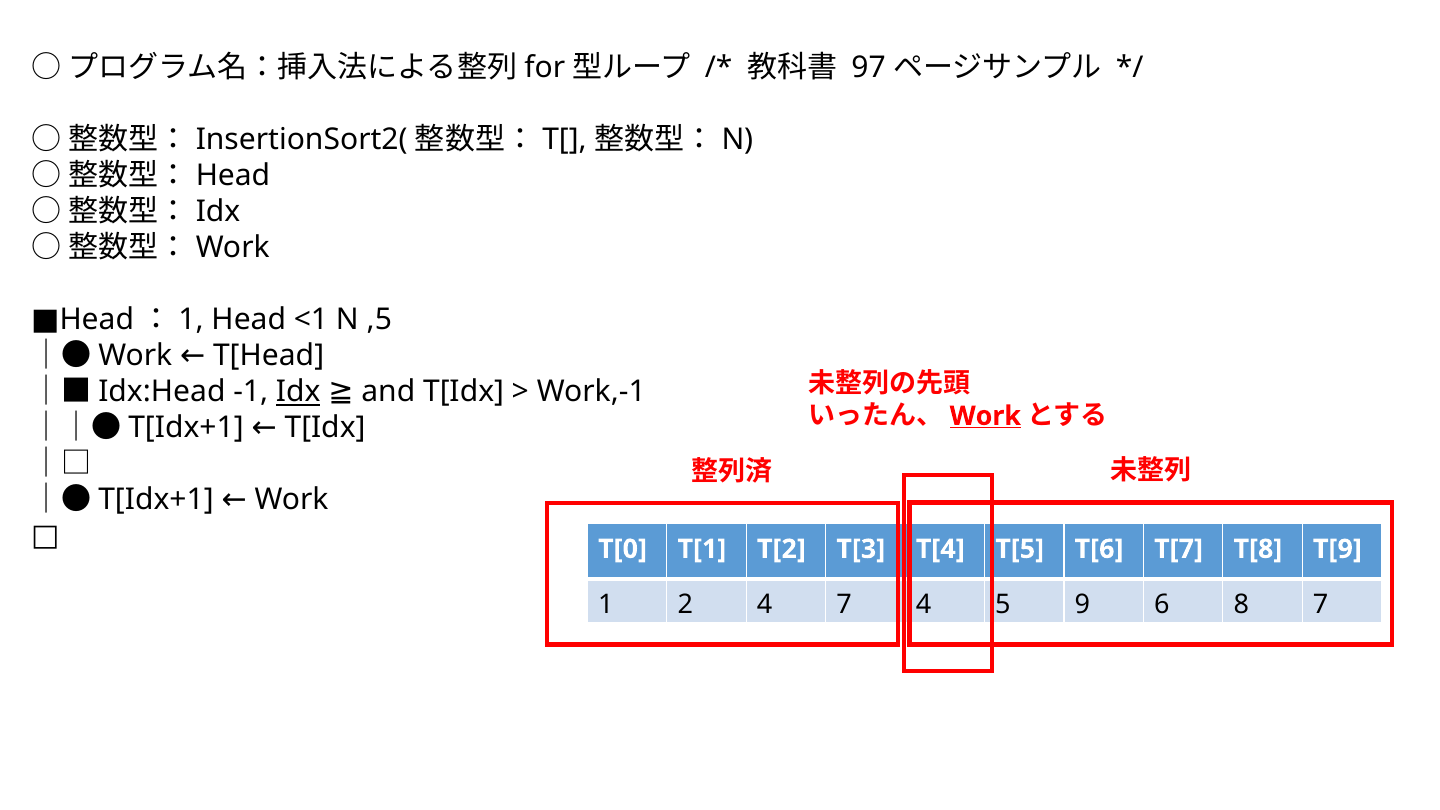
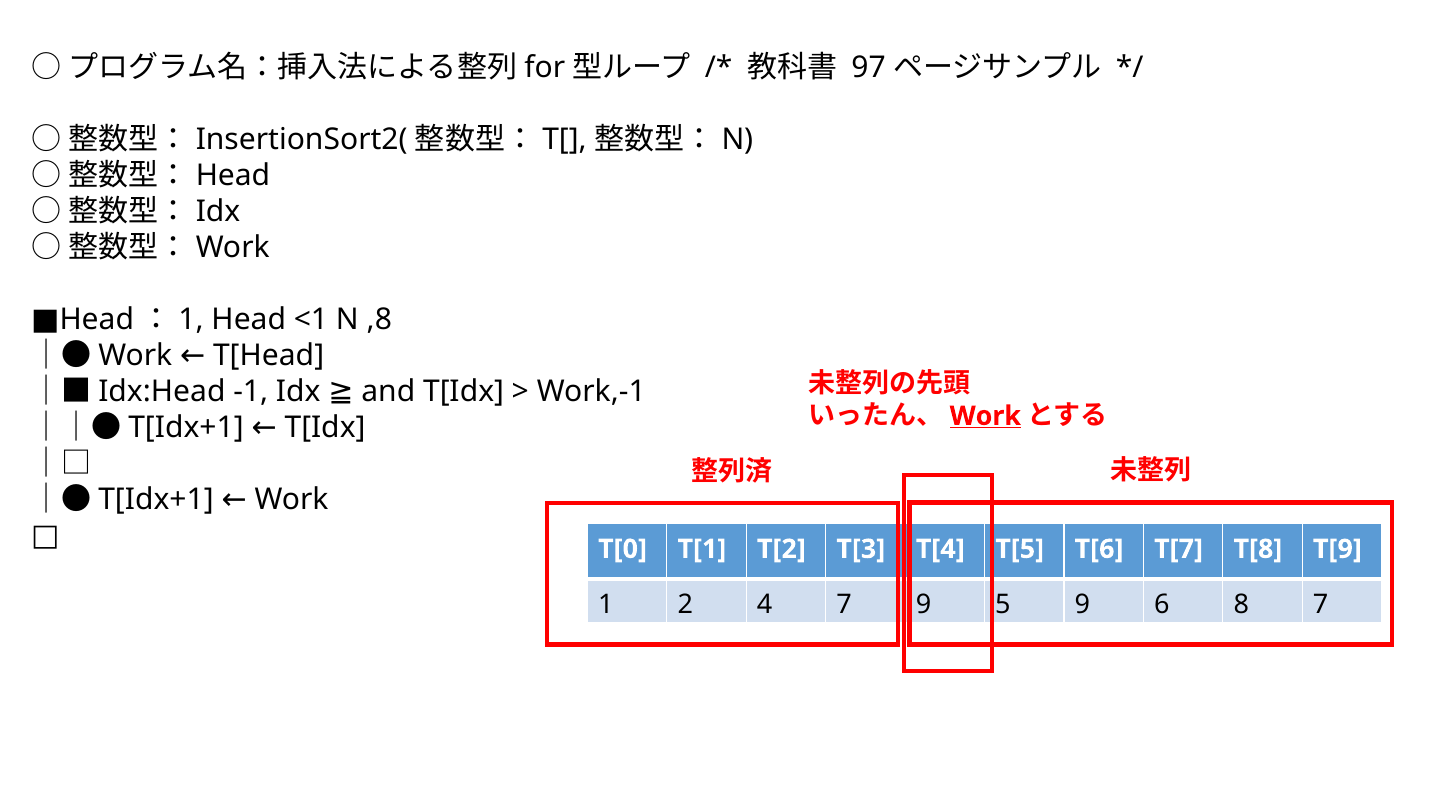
,5: ,5 -> ,8
Idx at (298, 392) underline: present -> none
7 4: 4 -> 9
